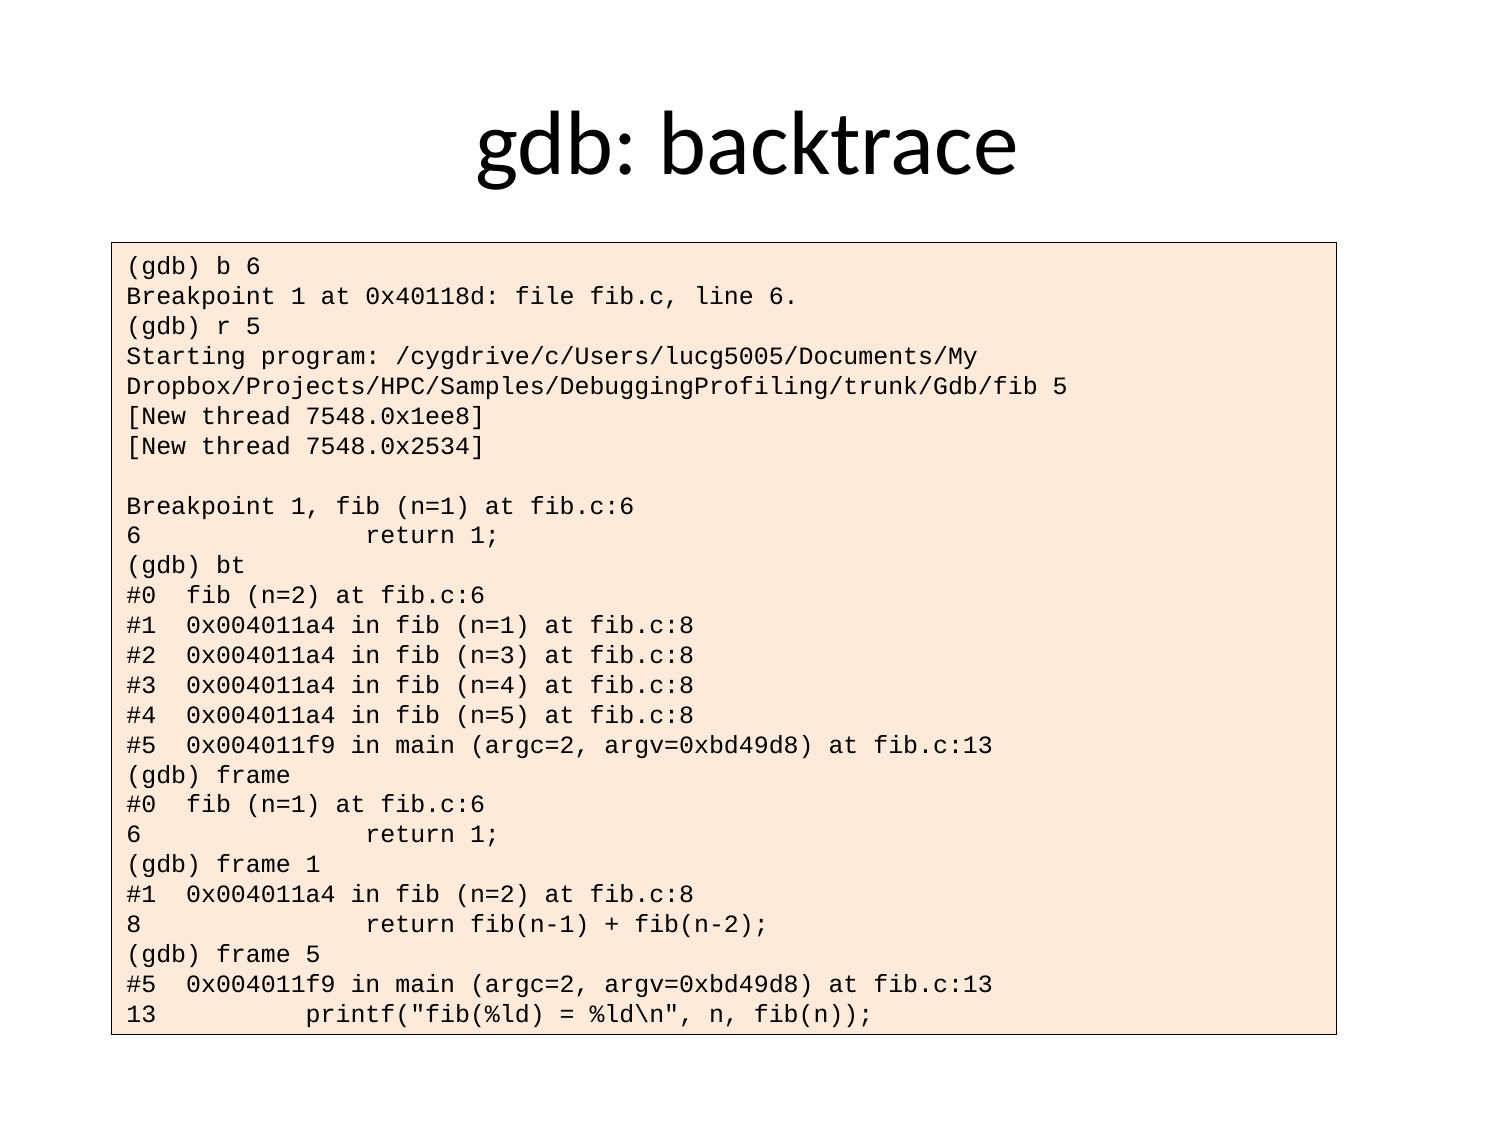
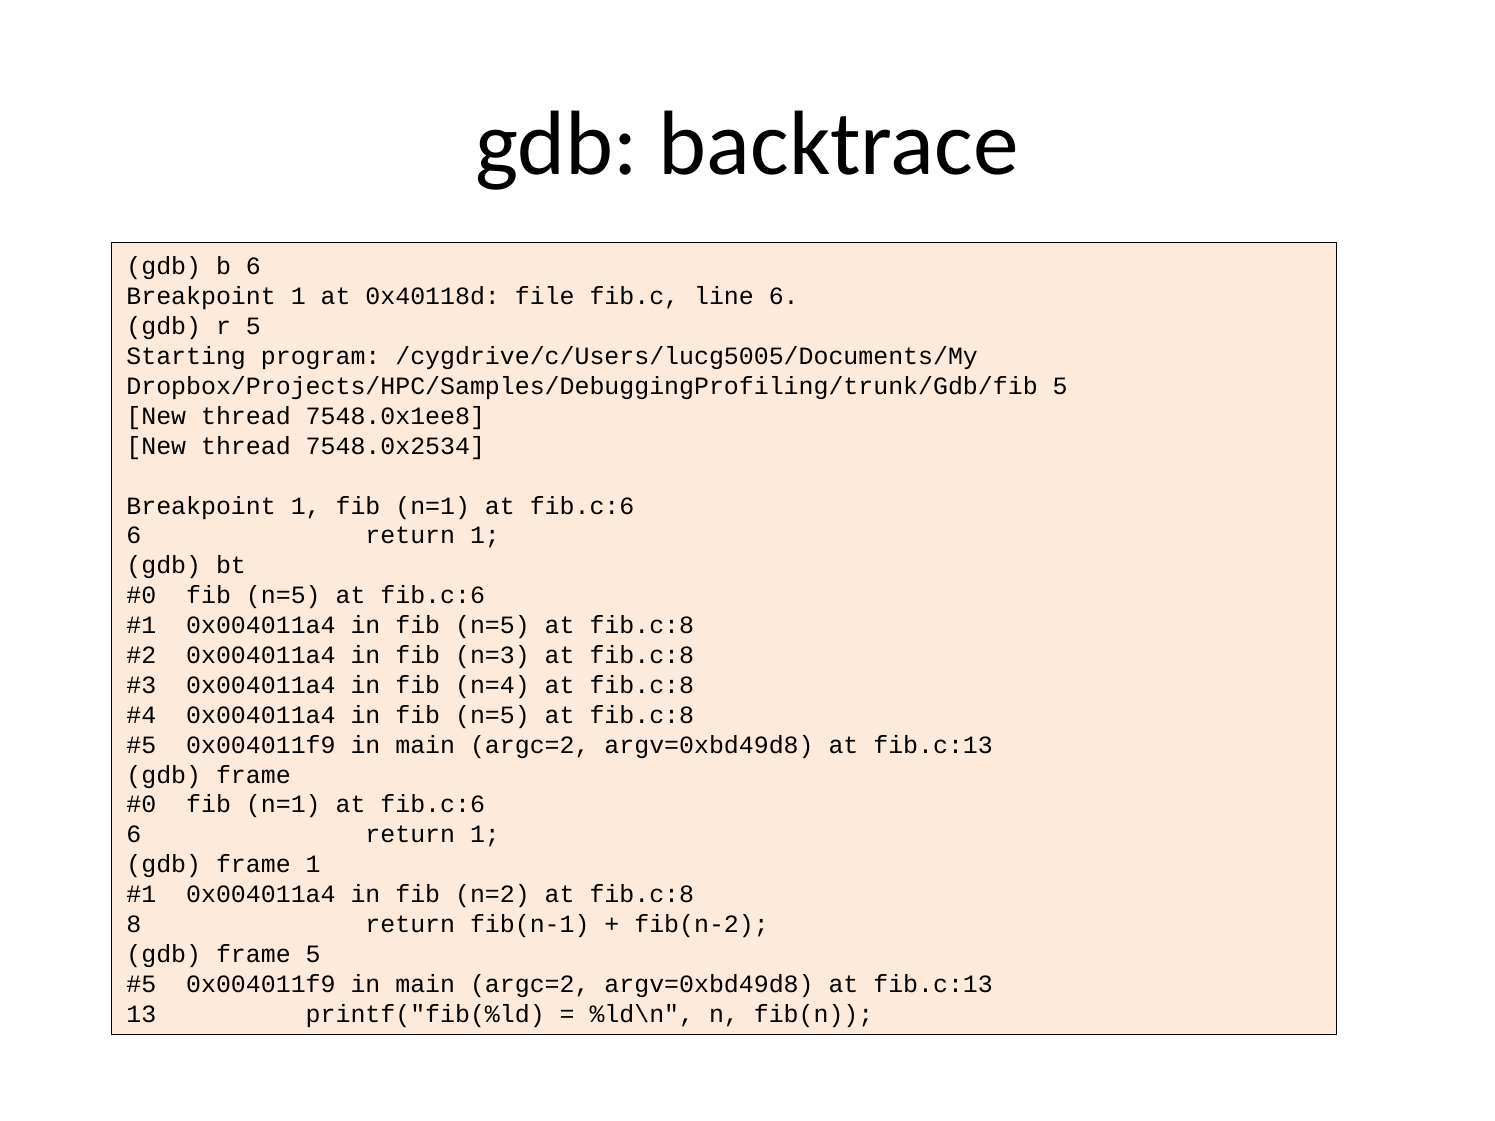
n=2 at (283, 596): n=2 -> n=5
n=1 at (492, 626): n=1 -> n=5
